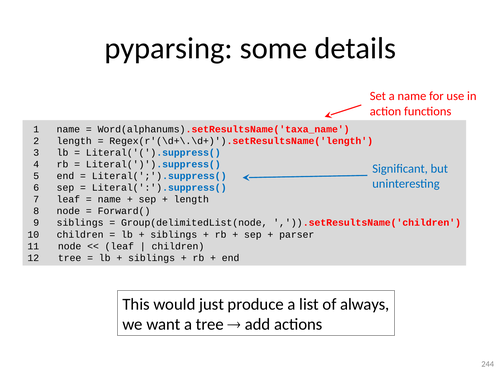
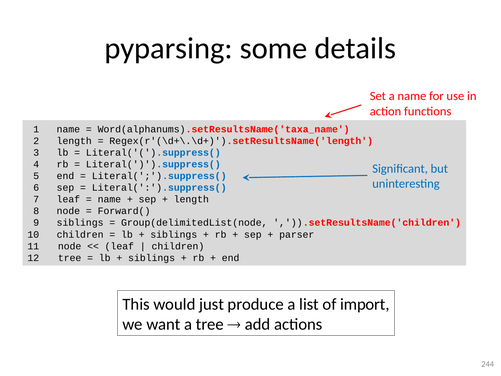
always: always -> import
